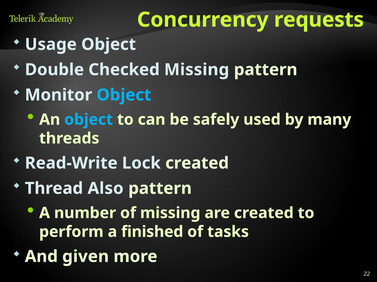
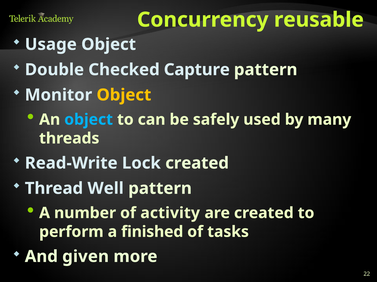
requests: requests -> reusable
Checked Missing: Missing -> Capture
Object at (124, 95) colour: light blue -> yellow
Also: Also -> Well
of missing: missing -> activity
